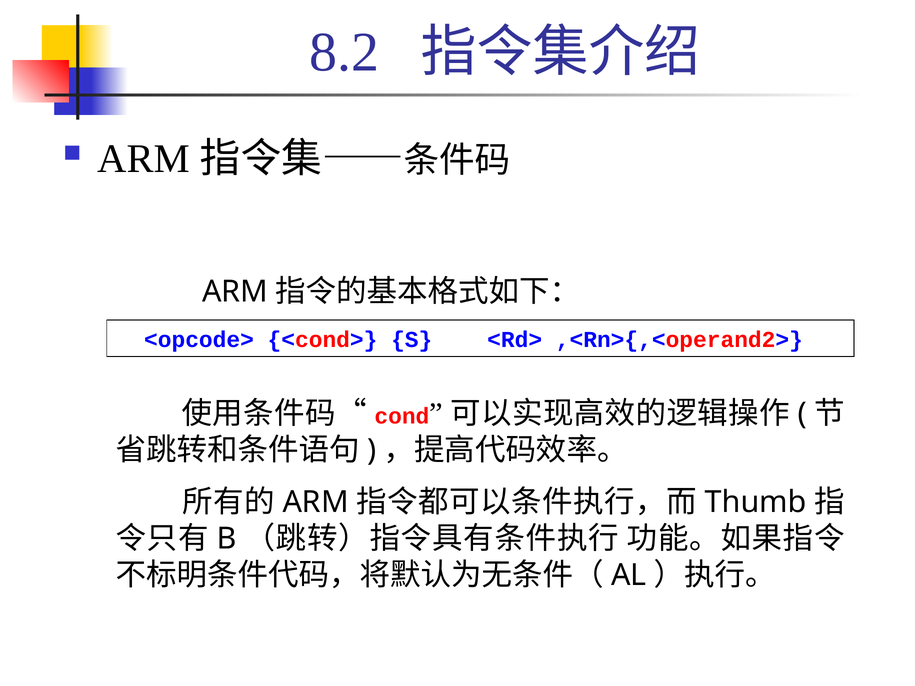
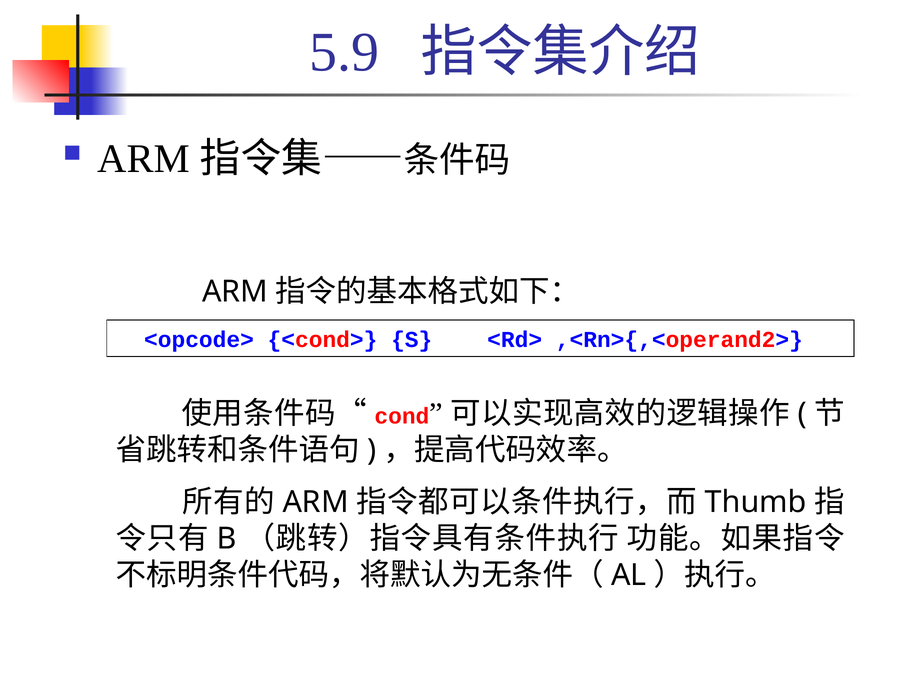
8.2: 8.2 -> 5.9
